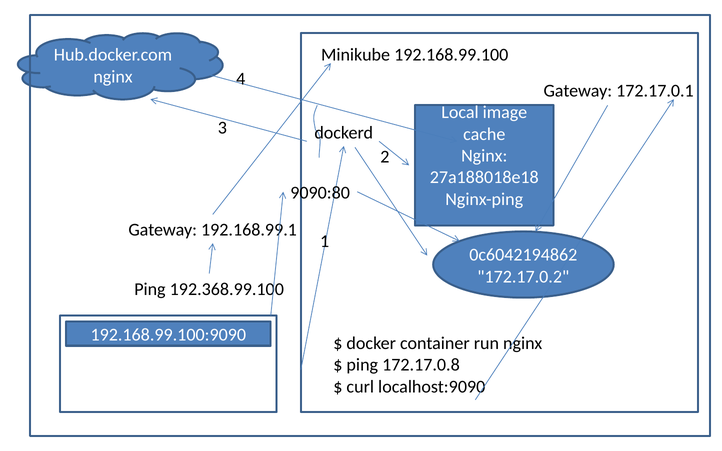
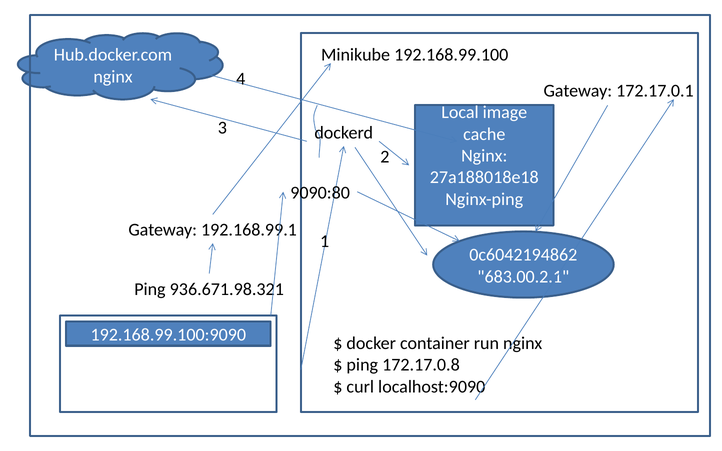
172.17.0.2: 172.17.0.2 -> 683.00.2.1
192.368.99.100: 192.368.99.100 -> 936.671.98.321
